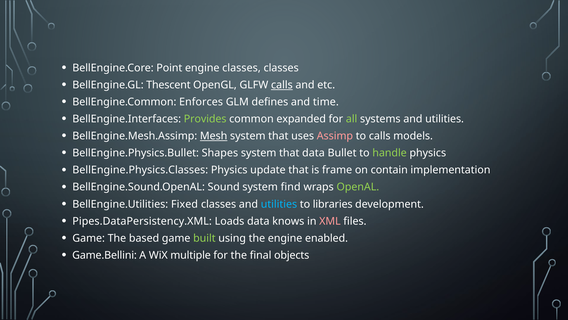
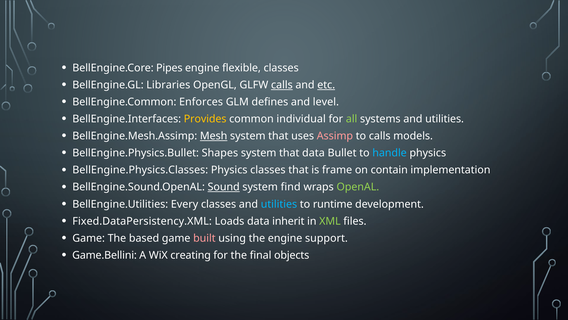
Point: Point -> Pipes
engine classes: classes -> flexible
Thescent: Thescent -> Libraries
etc underline: none -> present
time: time -> level
Provides colour: light green -> yellow
expanded: expanded -> individual
handle colour: light green -> light blue
Physics update: update -> classes
Sound underline: none -> present
Fixed: Fixed -> Every
libraries: libraries -> runtime
Pipes.DataPersistency.XML: Pipes.DataPersistency.XML -> Fixed.DataPersistency.XML
knows: knows -> inherit
XML colour: pink -> light green
built colour: light green -> pink
enabled: enabled -> support
multiple: multiple -> creating
